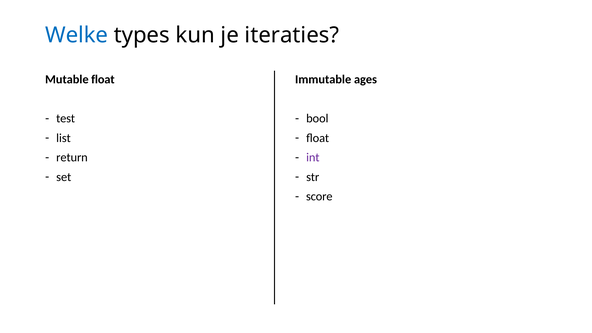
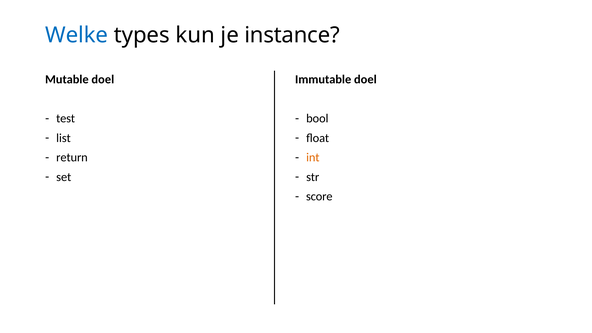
iteraties: iteraties -> instance
Mutable float: float -> doel
Immutable ages: ages -> doel
int colour: purple -> orange
